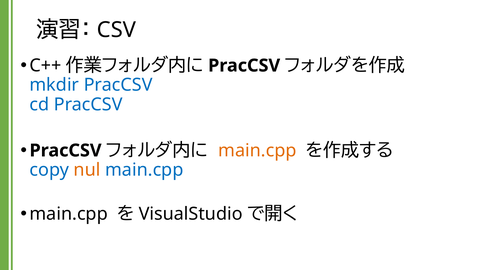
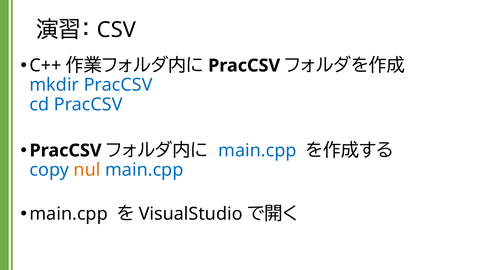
main.cpp at (257, 151) colour: orange -> blue
